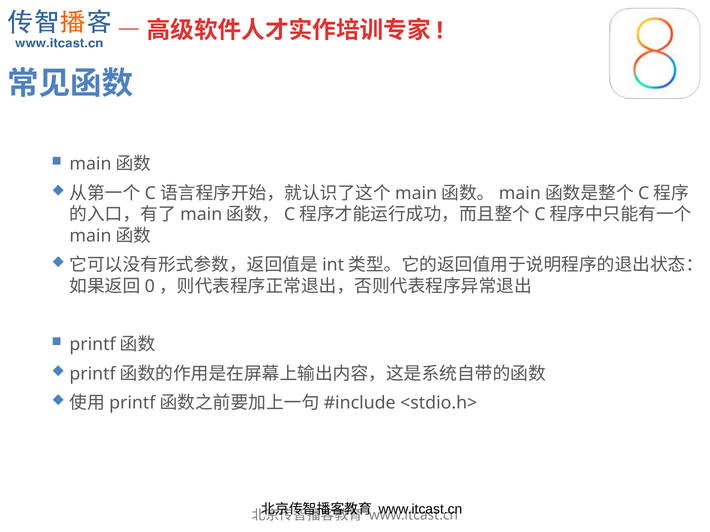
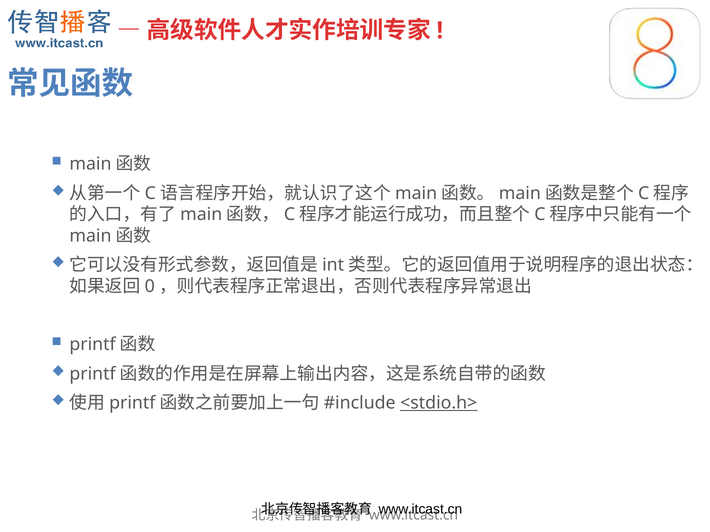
<stdio.h> underline: none -> present
